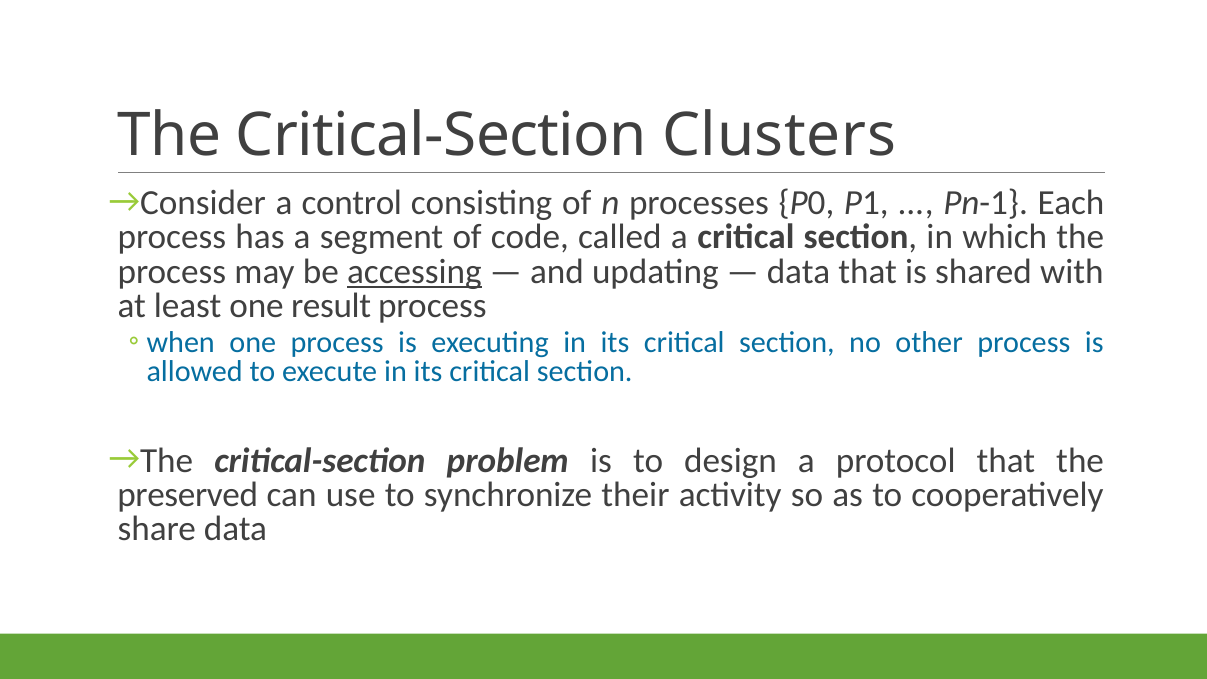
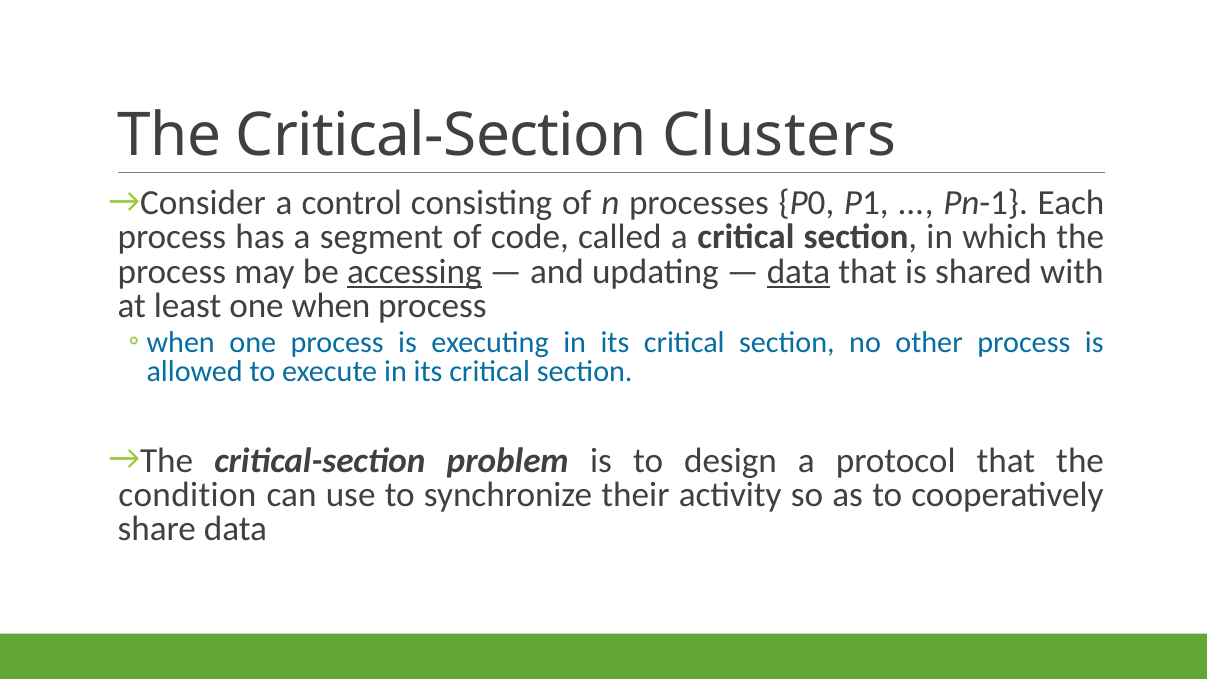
data at (799, 272) underline: none -> present
one result: result -> when
preserved: preserved -> condition
